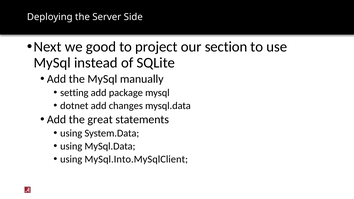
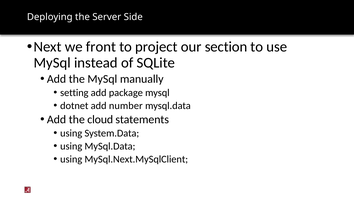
good: good -> front
changes: changes -> number
great: great -> cloud
MySql.Into.MySqlClient: MySql.Into.MySqlClient -> MySql.Next.MySqlClient
